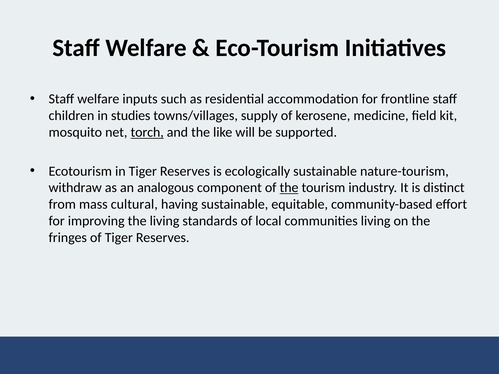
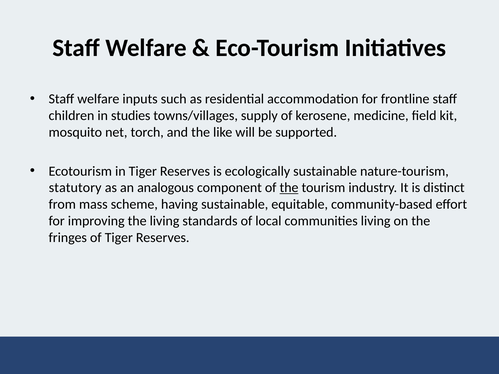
torch underline: present -> none
withdraw: withdraw -> statutory
cultural: cultural -> scheme
